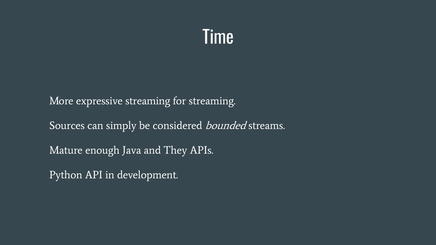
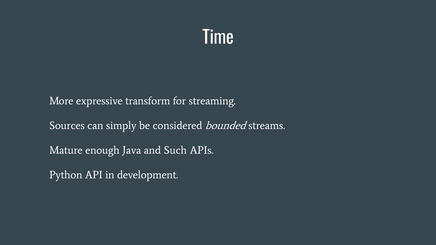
expressive streaming: streaming -> transform
They: They -> Such
